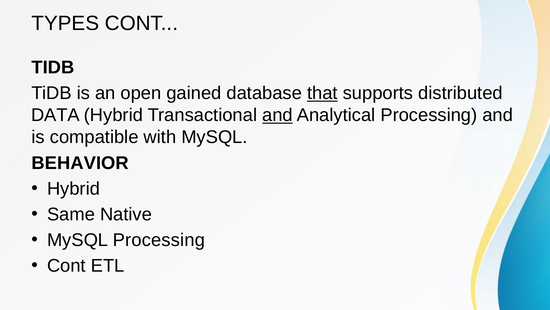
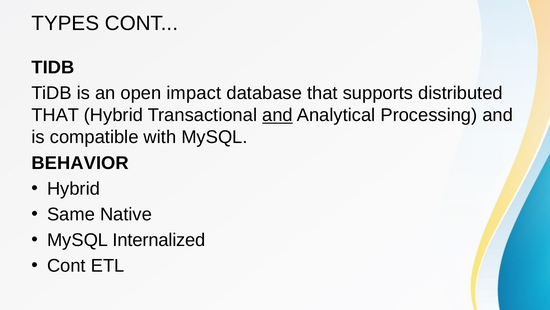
gained: gained -> impact
that at (322, 93) underline: present -> none
DATA at (55, 115): DATA -> THAT
MySQL Processing: Processing -> Internalized
